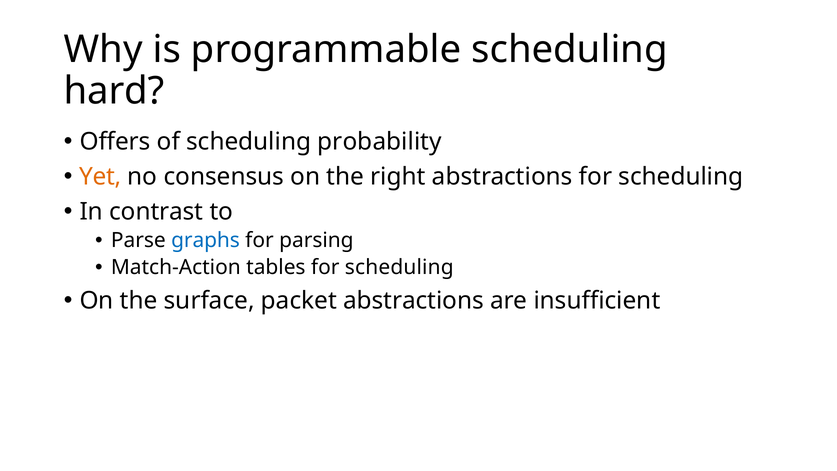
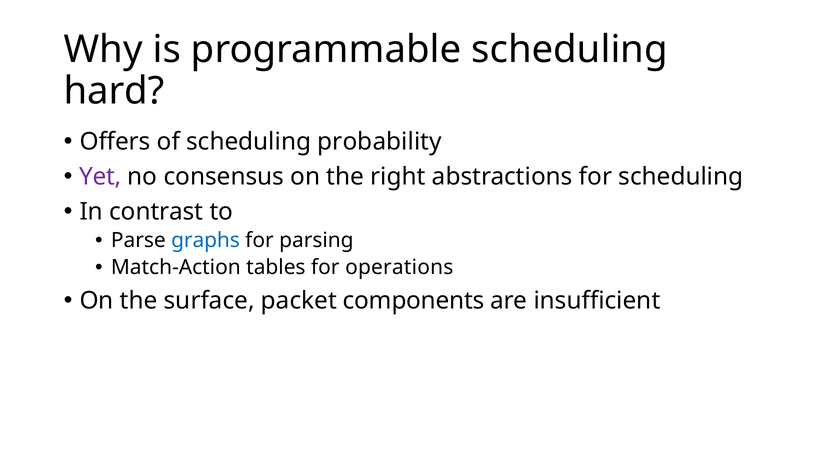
Yet colour: orange -> purple
tables for scheduling: scheduling -> operations
packet abstractions: abstractions -> components
